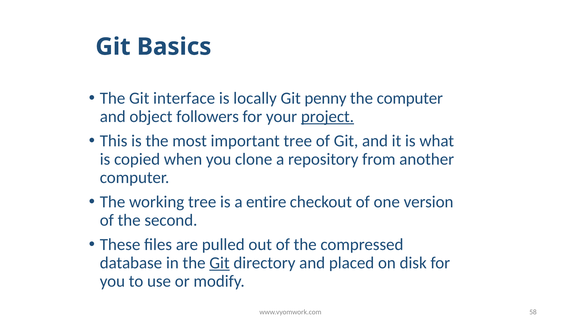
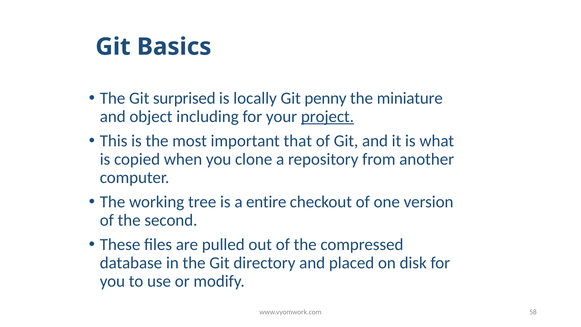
interface: interface -> surprised
the computer: computer -> miniature
followers: followers -> including
important tree: tree -> that
Git at (219, 263) underline: present -> none
